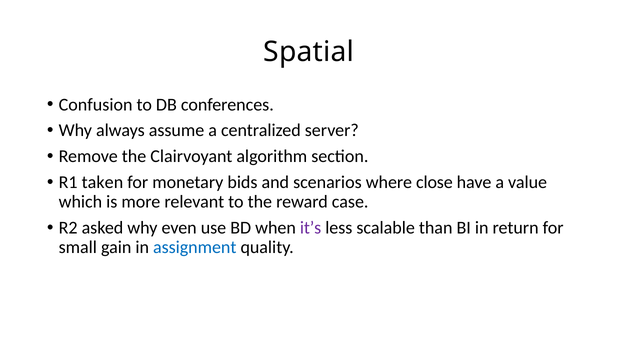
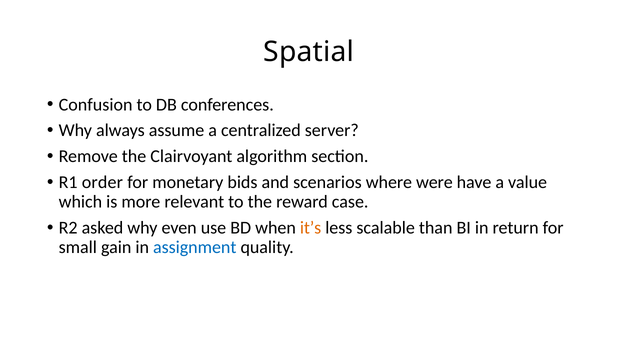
taken: taken -> order
close: close -> were
it’s colour: purple -> orange
